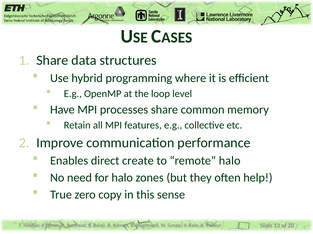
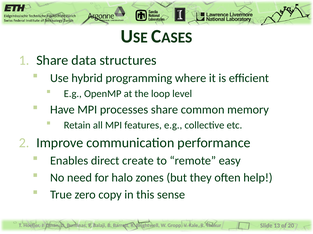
remote halo: halo -> easy
